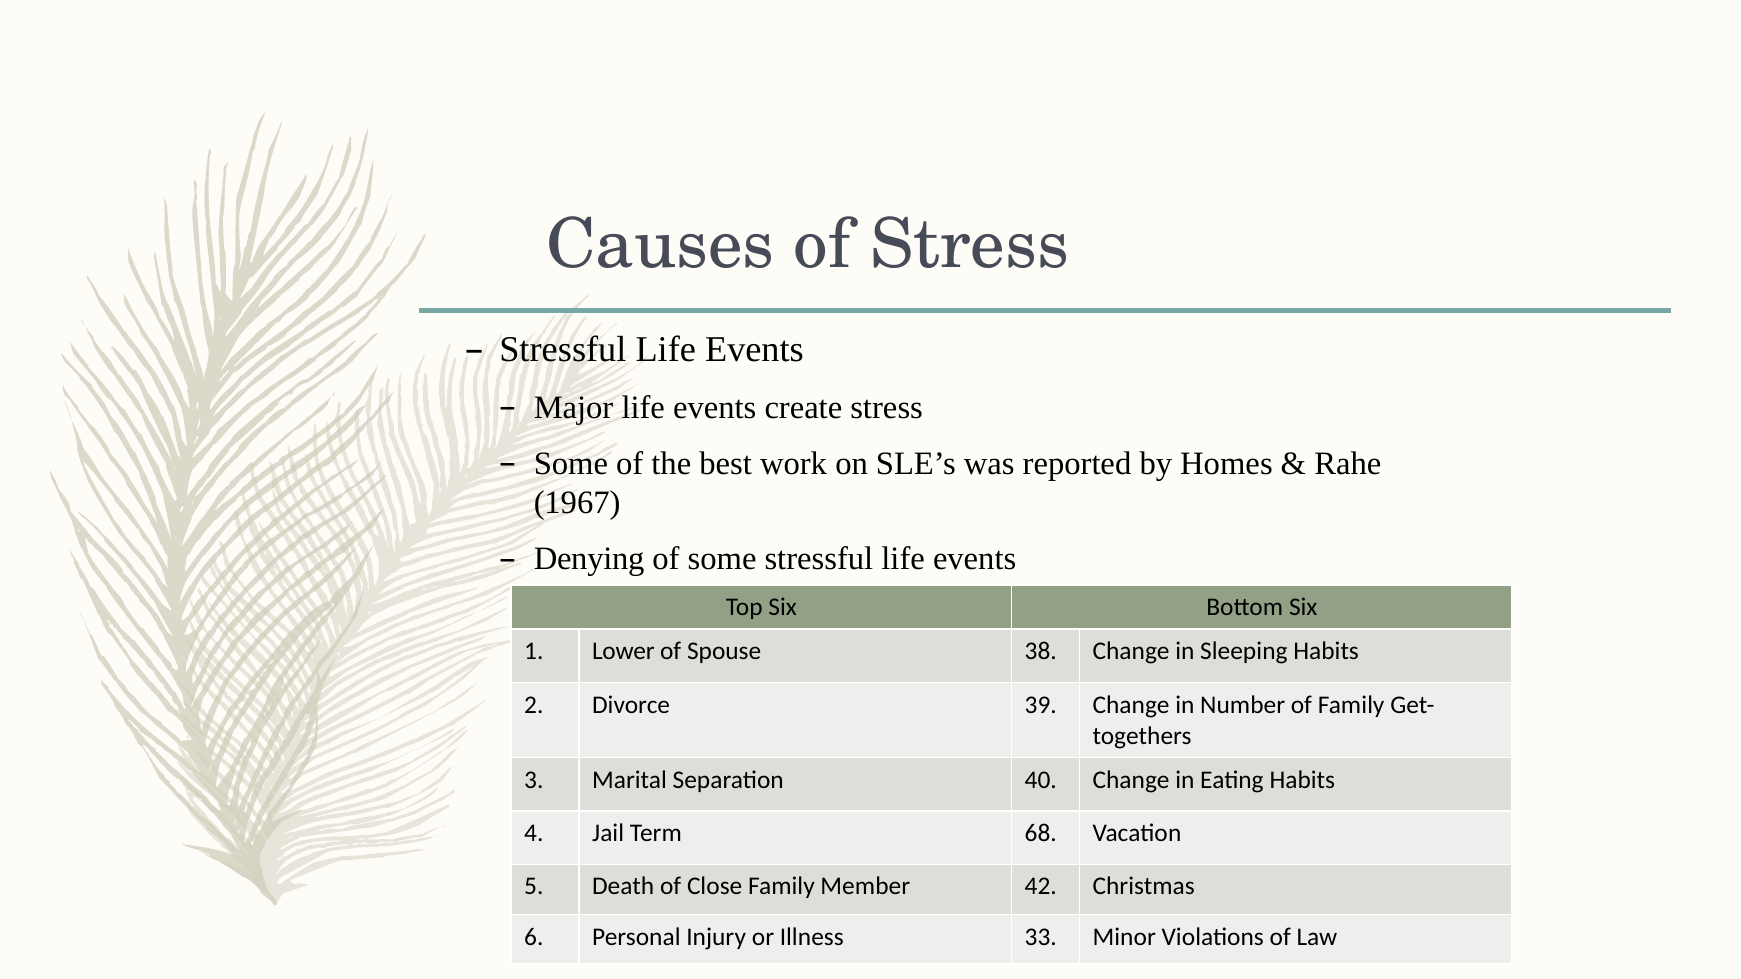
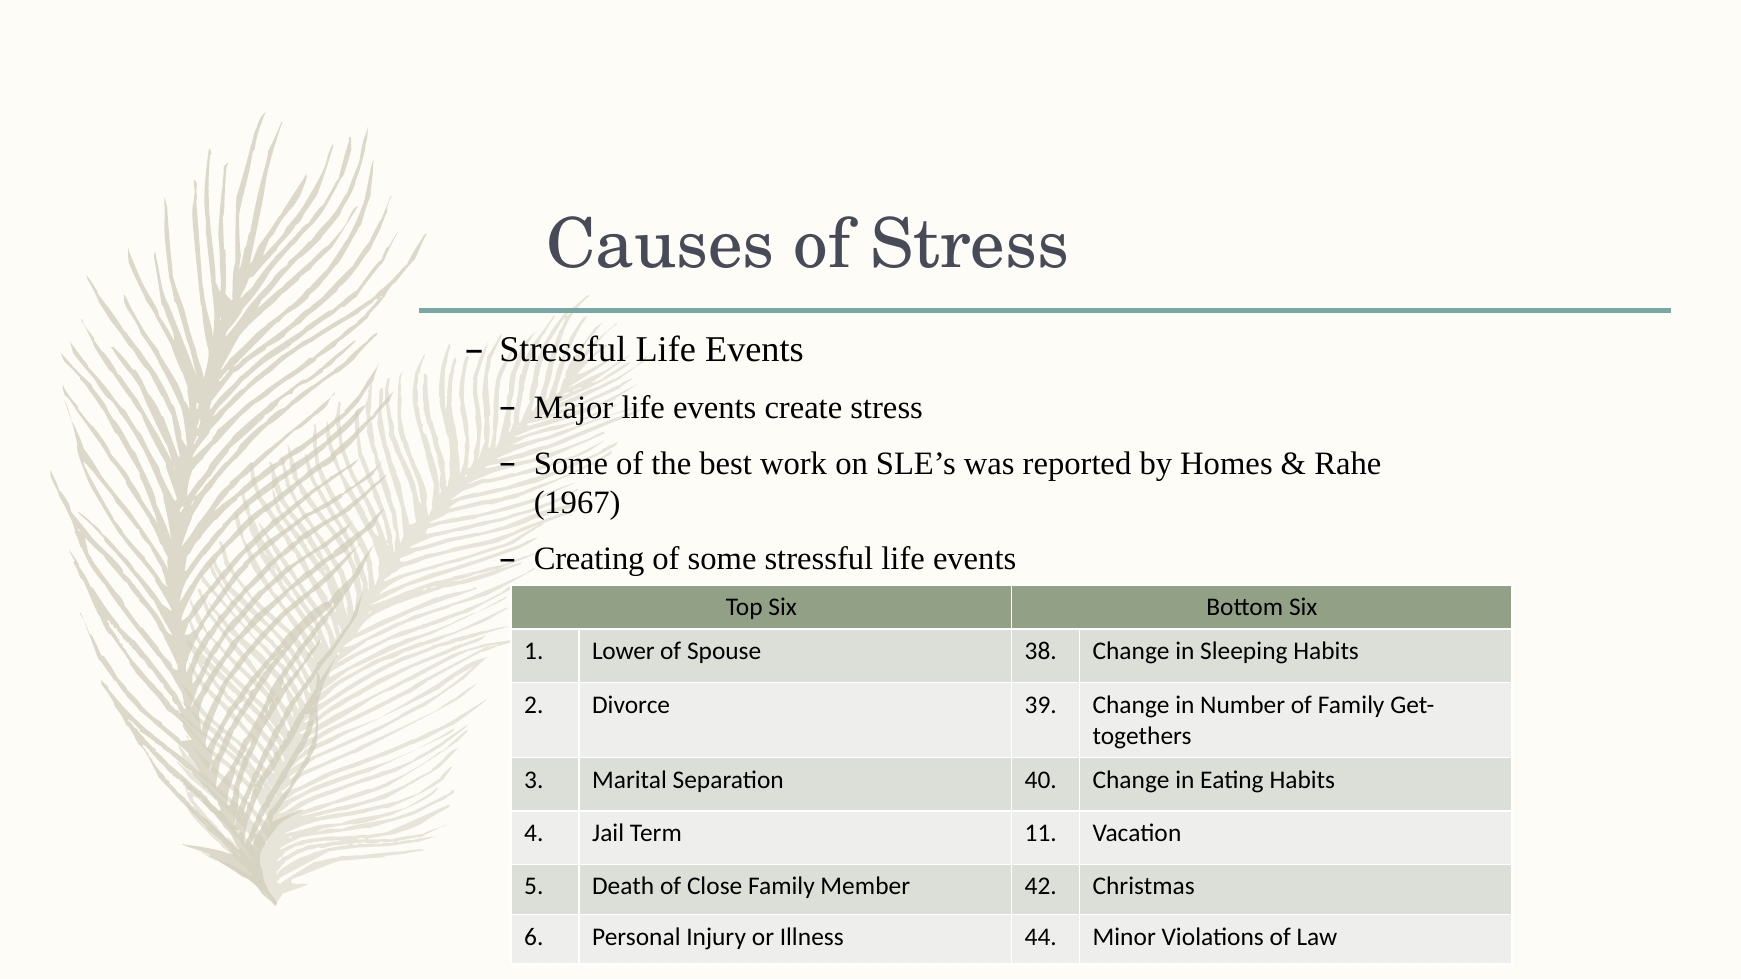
Denying: Denying -> Creating
68: 68 -> 11
33: 33 -> 44
